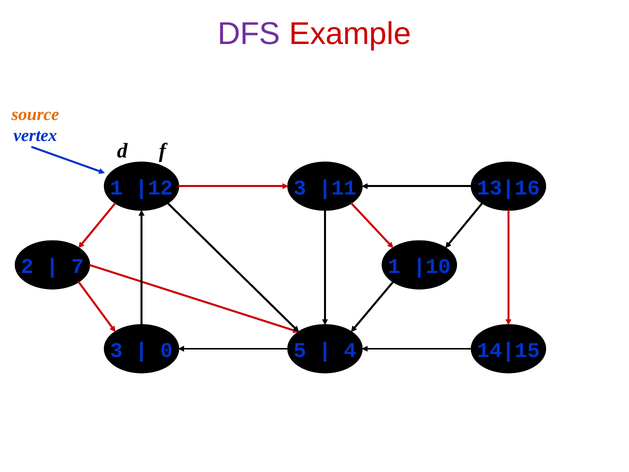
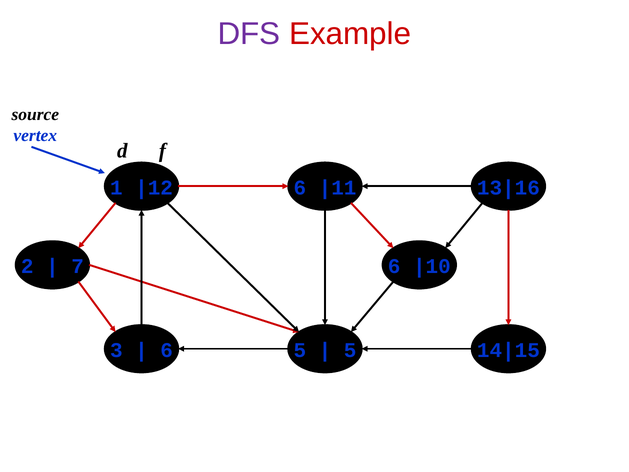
source colour: orange -> black
3 at (300, 188): 3 -> 6
7 1: 1 -> 6
0 at (167, 350): 0 -> 6
4 at (350, 350): 4 -> 5
